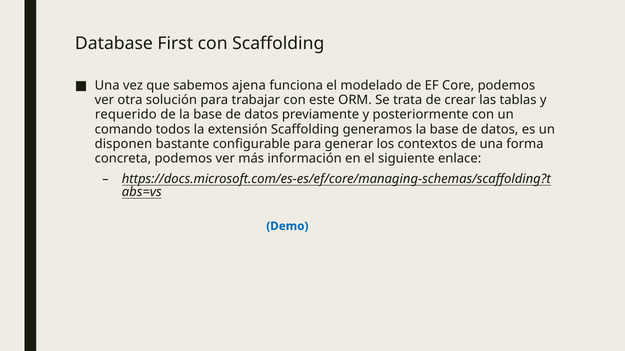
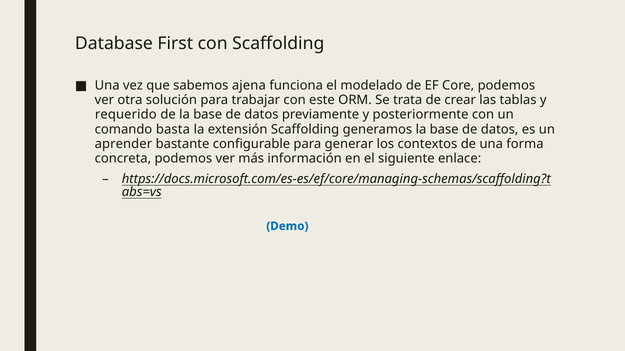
todos: todos -> basta
disponen: disponen -> aprender
